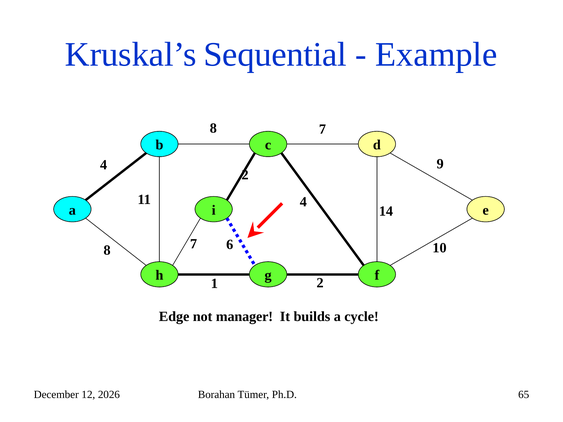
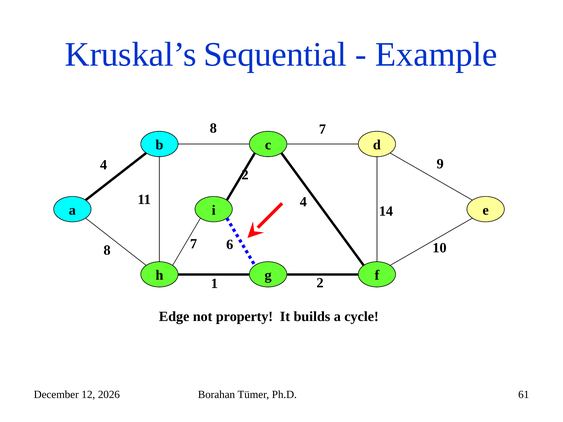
manager: manager -> property
65: 65 -> 61
